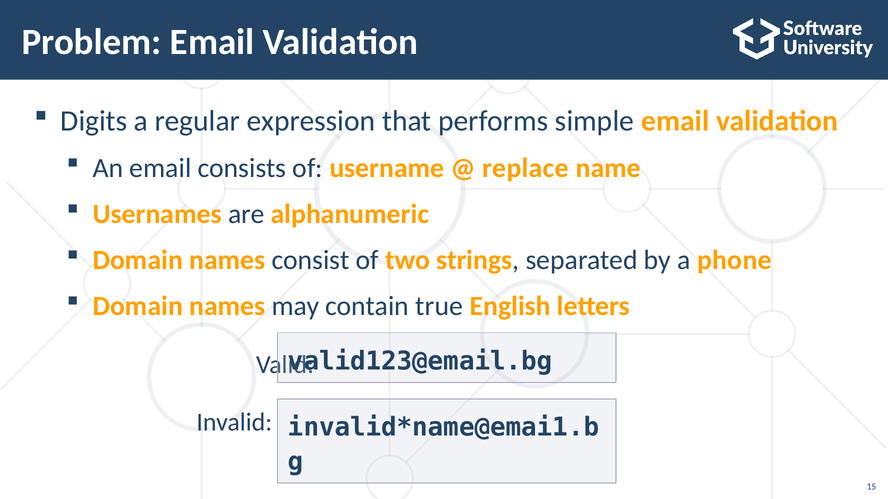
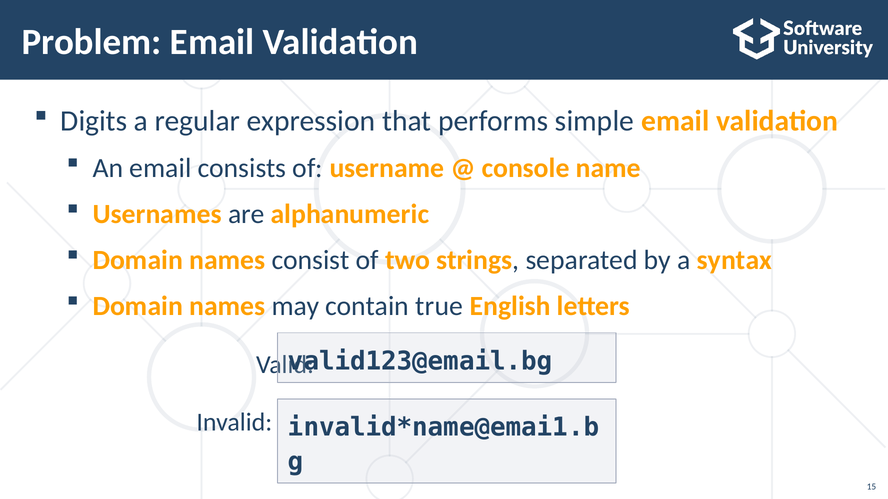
replace: replace -> console
phone: phone -> syntax
